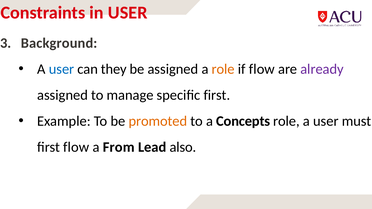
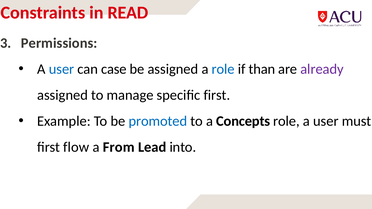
in USER: USER -> READ
Background: Background -> Permissions
they: they -> case
role at (223, 69) colour: orange -> blue
if flow: flow -> than
promoted colour: orange -> blue
also: also -> into
